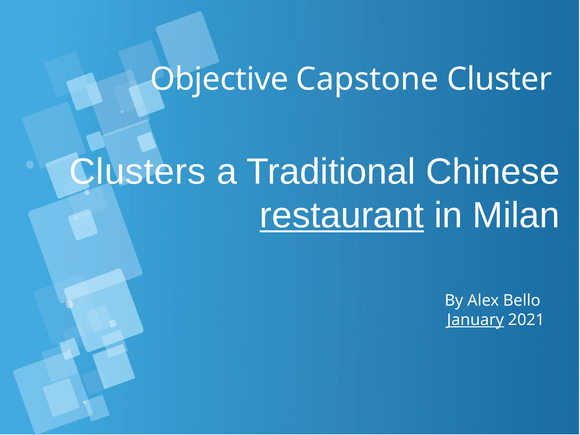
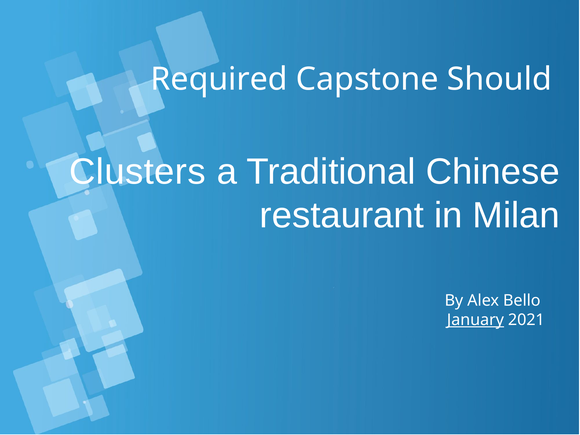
Objective: Objective -> Required
Cluster: Cluster -> Should
restaurant underline: present -> none
